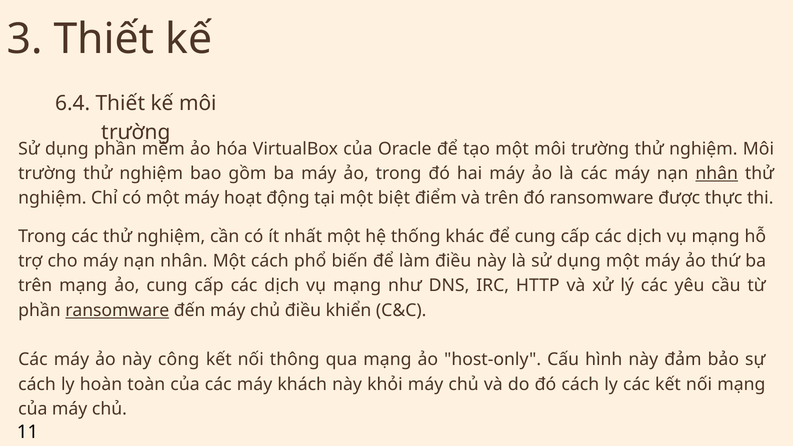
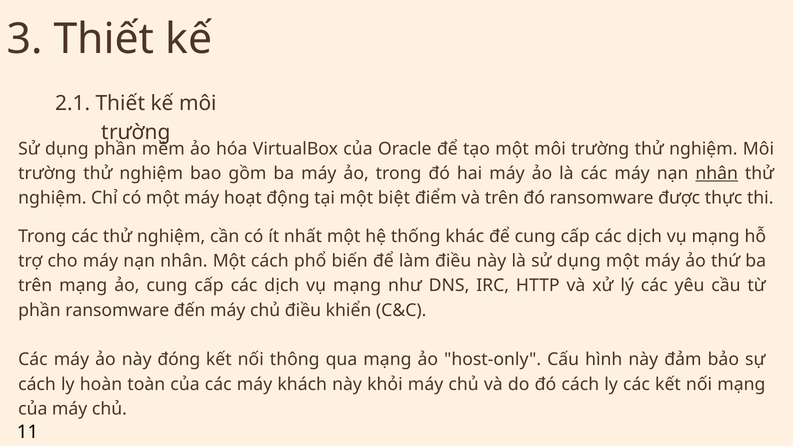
6.4: 6.4 -> 2.1
ransomware at (117, 310) underline: present -> none
công: công -> đóng
